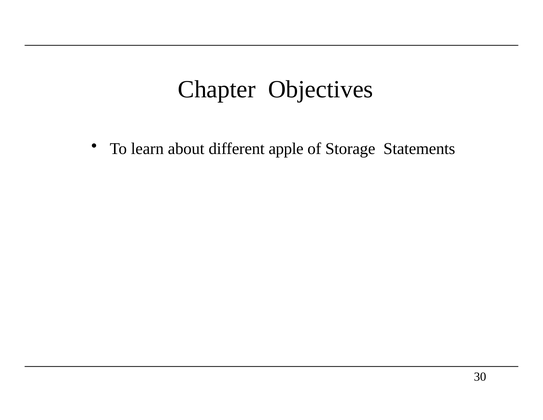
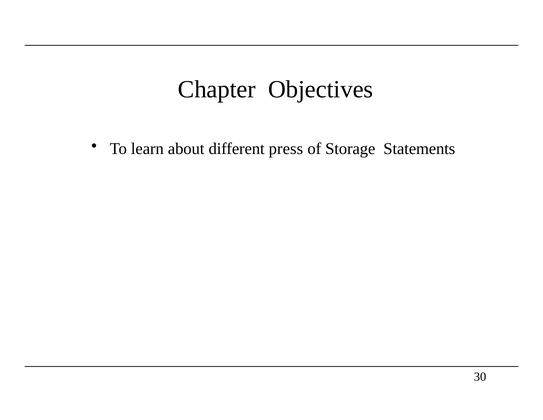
apple: apple -> press
